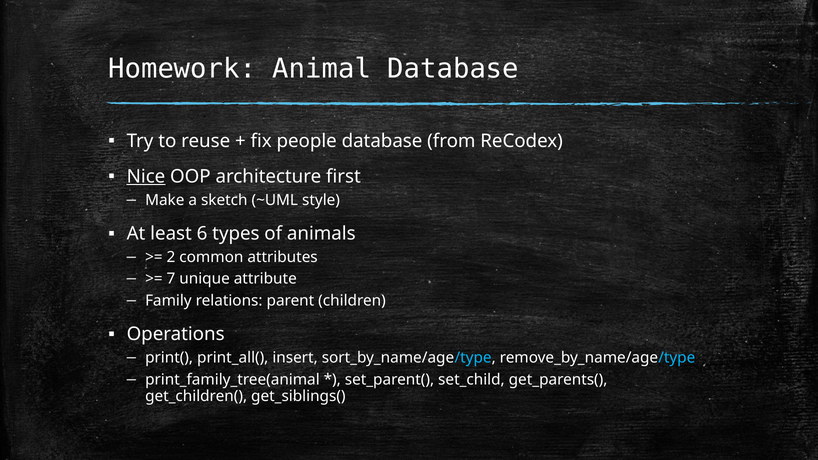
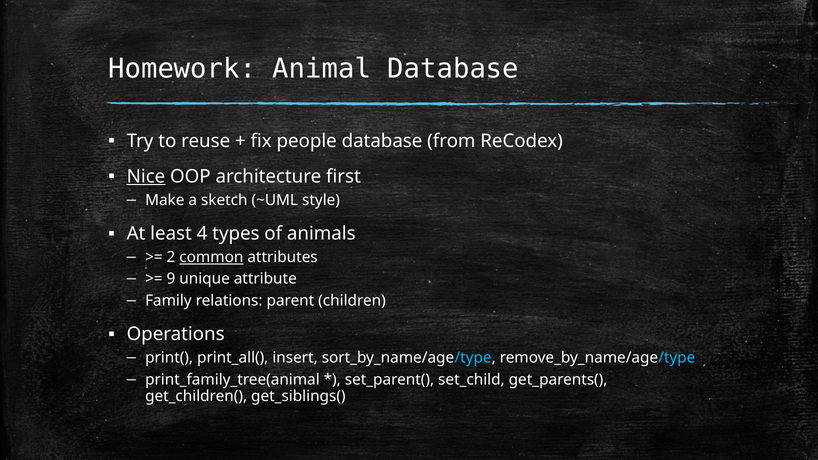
6: 6 -> 4
common underline: none -> present
7: 7 -> 9
